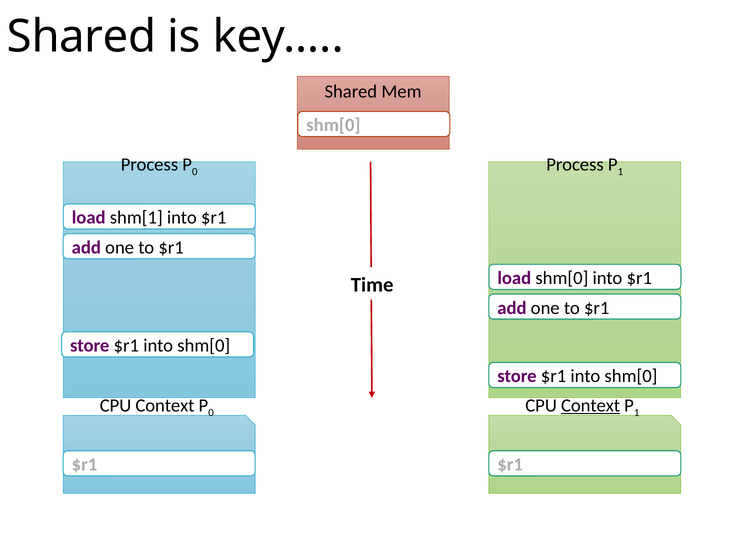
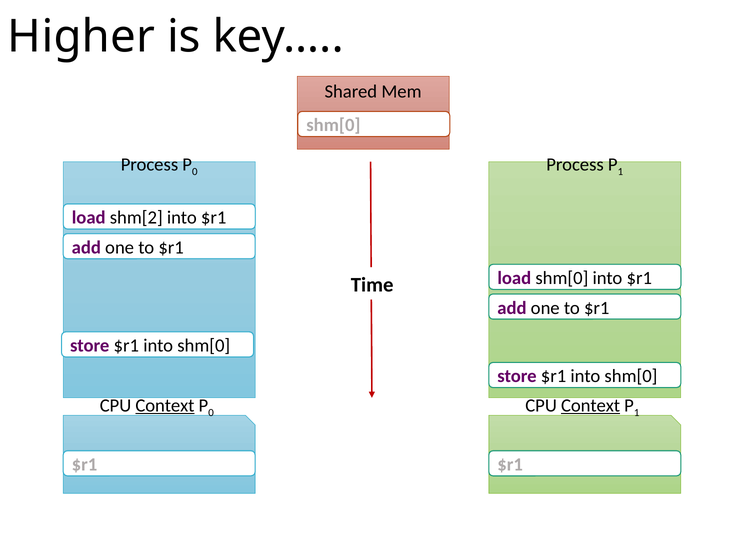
Shared at (82, 37): Shared -> Higher
shm[1: shm[1 -> shm[2
Context at (165, 406) underline: none -> present
